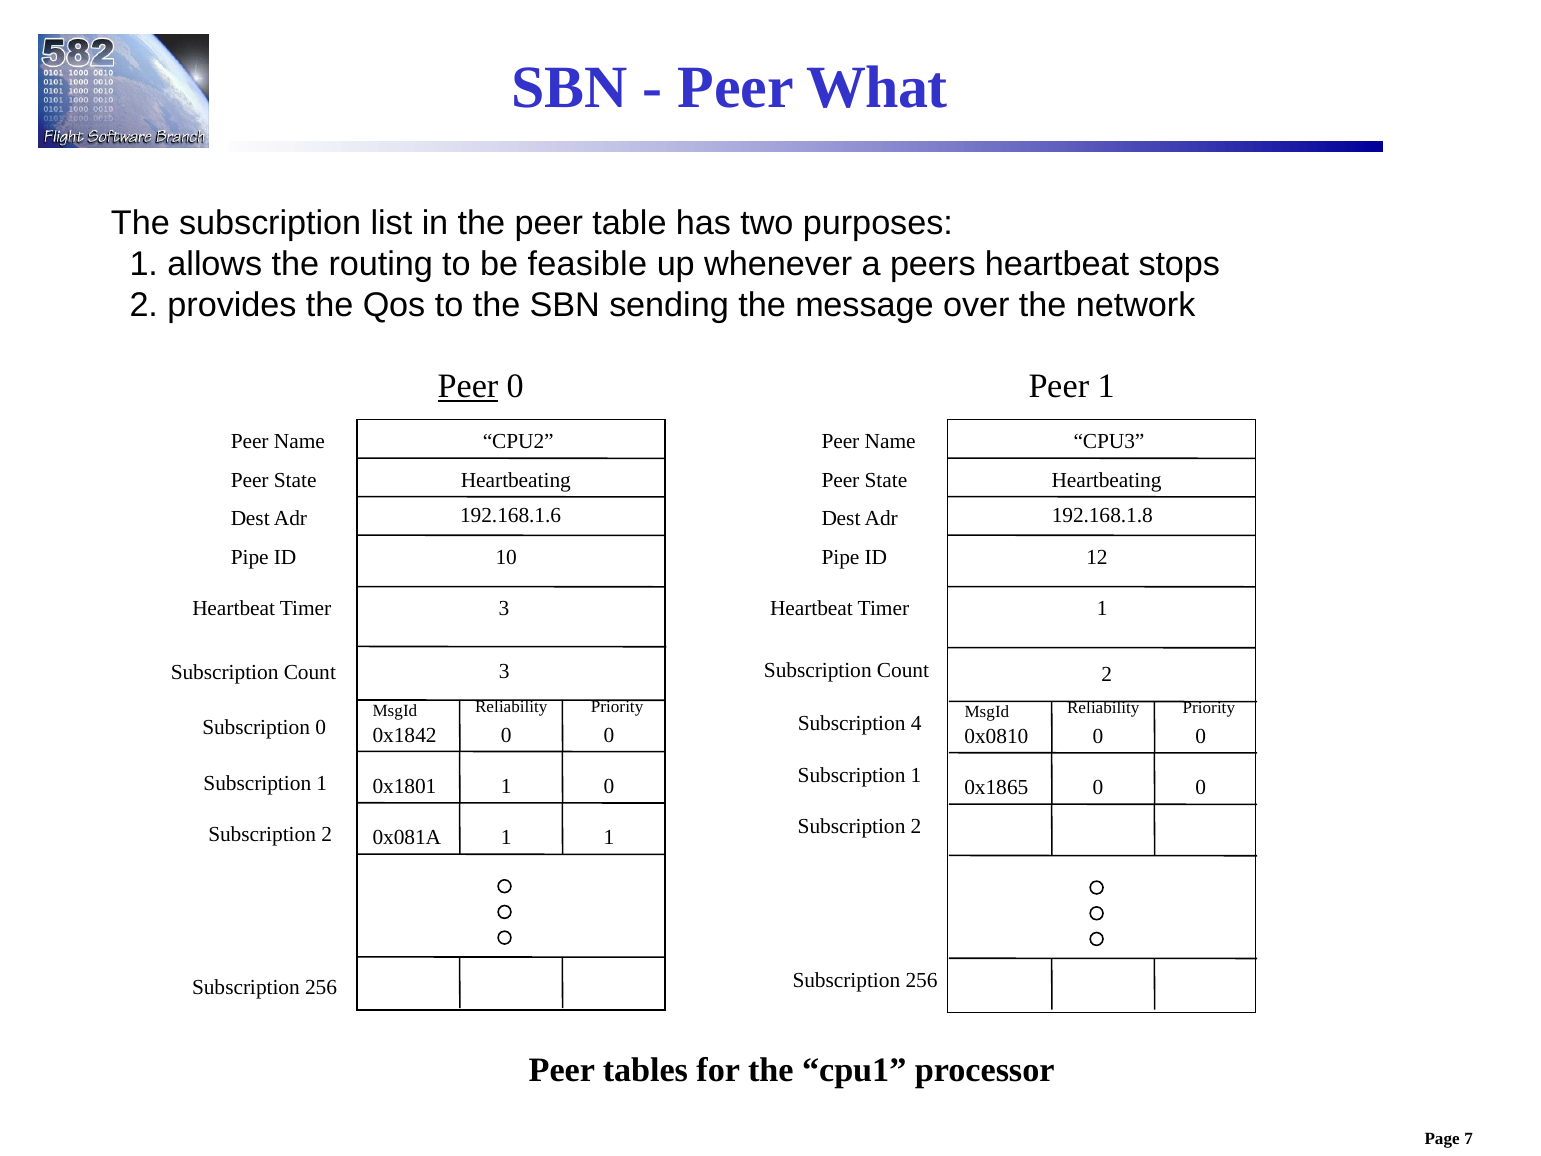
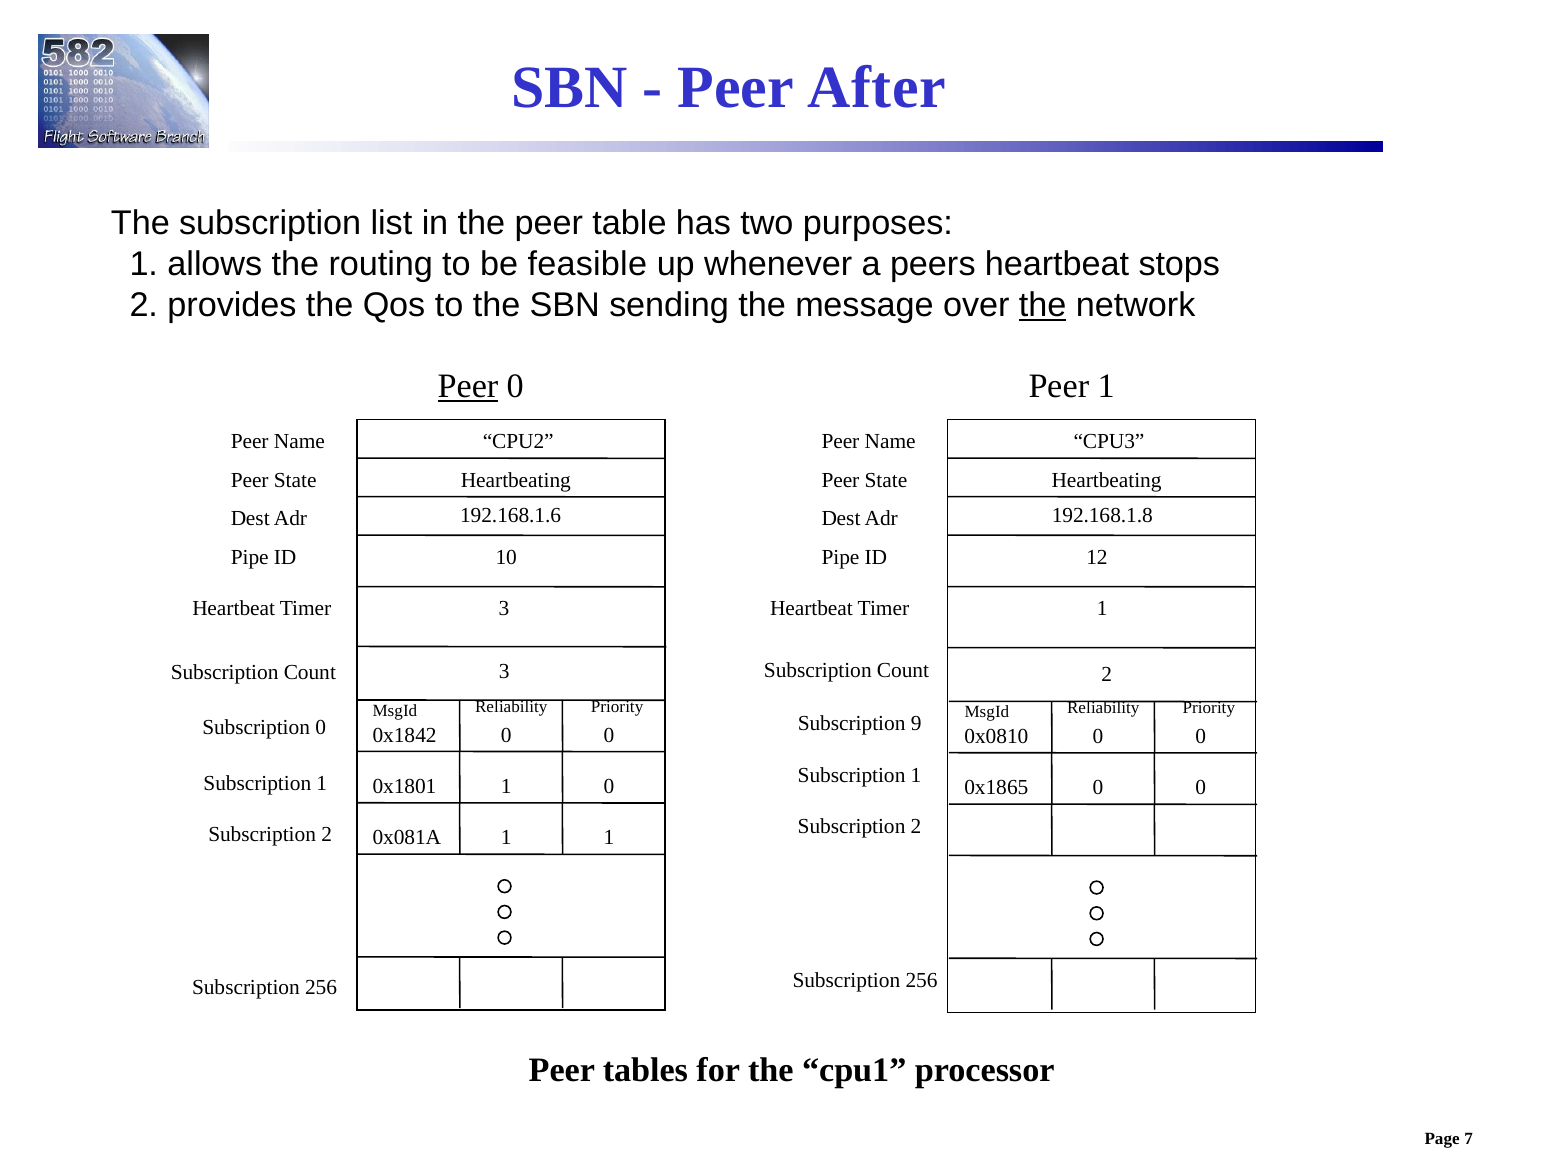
What: What -> After
the at (1043, 306) underline: none -> present
4: 4 -> 9
